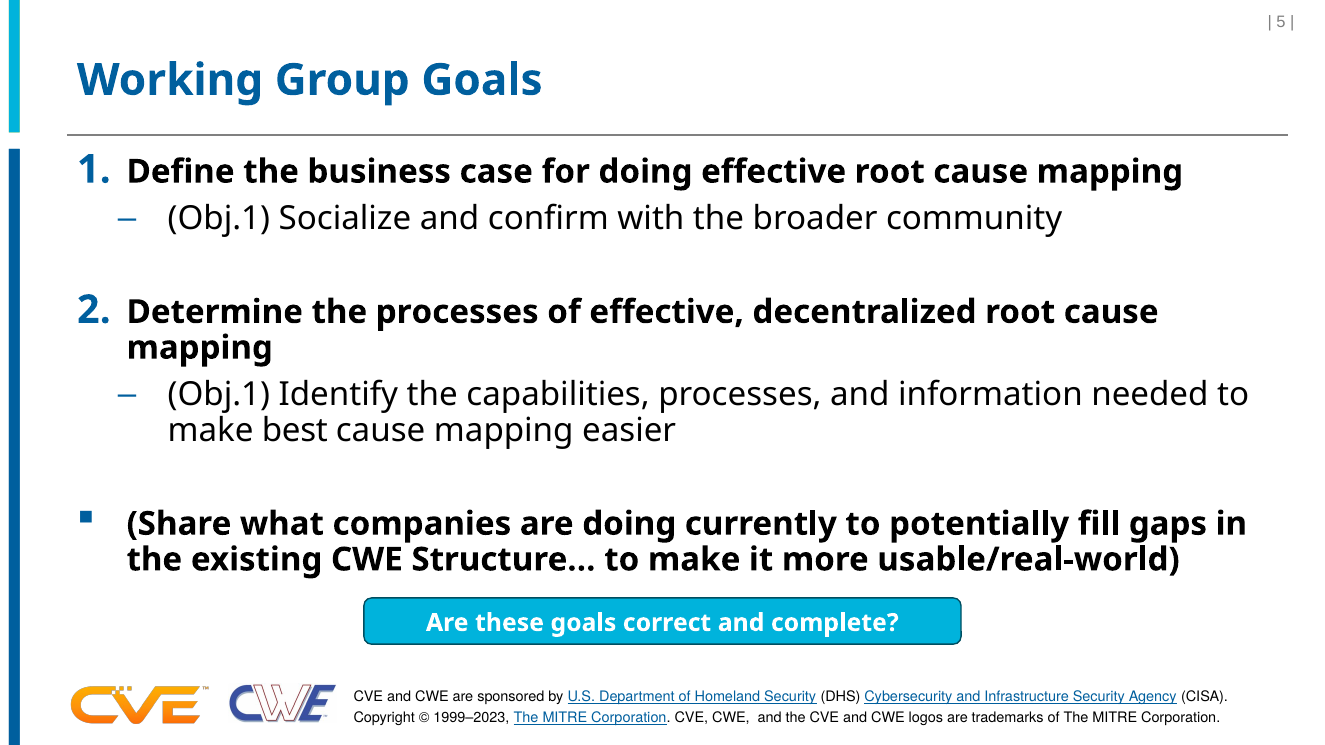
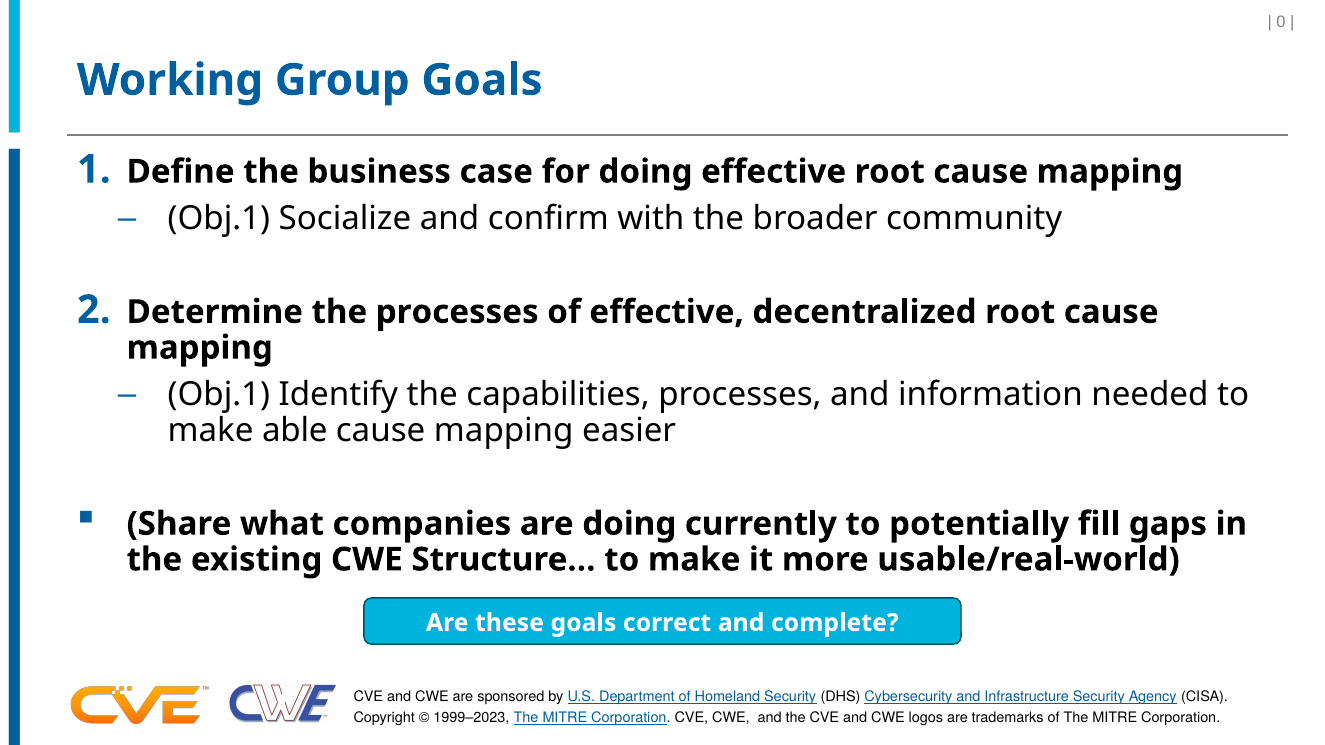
5: 5 -> 0
best: best -> able
